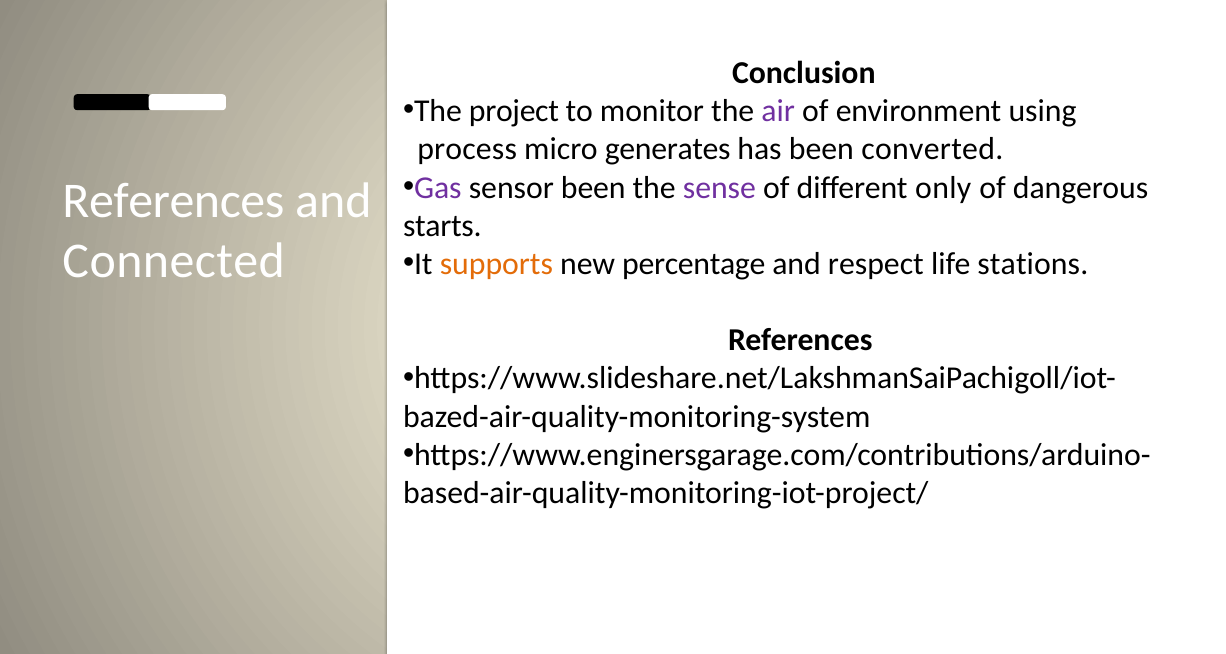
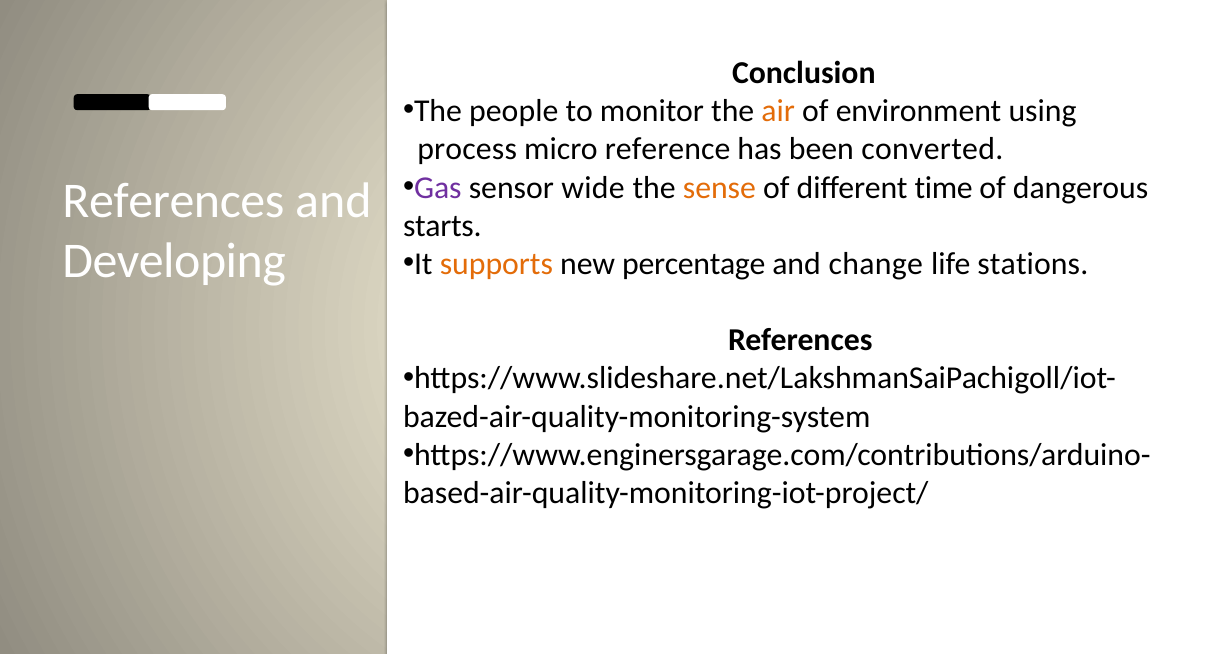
project: project -> people
air colour: purple -> orange
generates: generates -> reference
sensor been: been -> wide
sense colour: purple -> orange
only: only -> time
Connected: Connected -> Developing
respect: respect -> change
